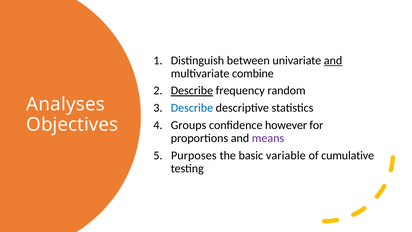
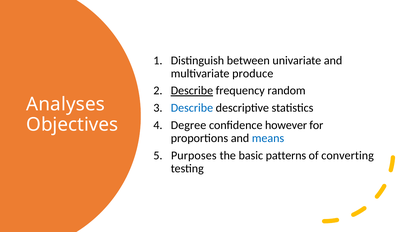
and at (333, 60) underline: present -> none
combine: combine -> produce
Groups: Groups -> Degree
means colour: purple -> blue
variable: variable -> patterns
cumulative: cumulative -> converting
